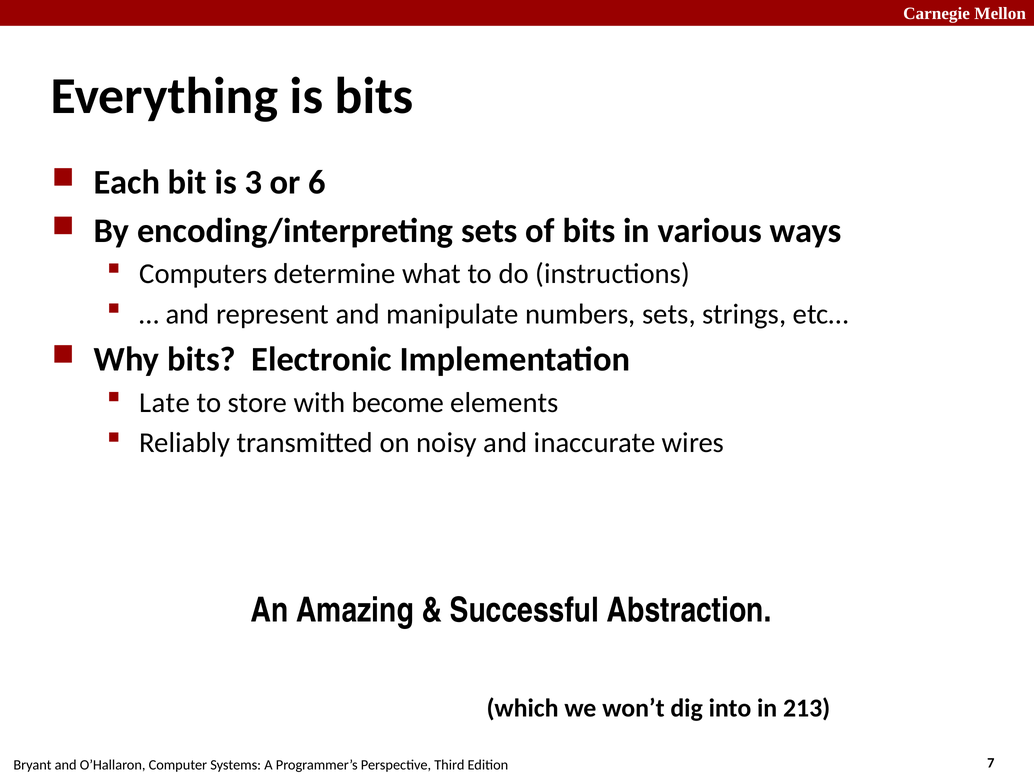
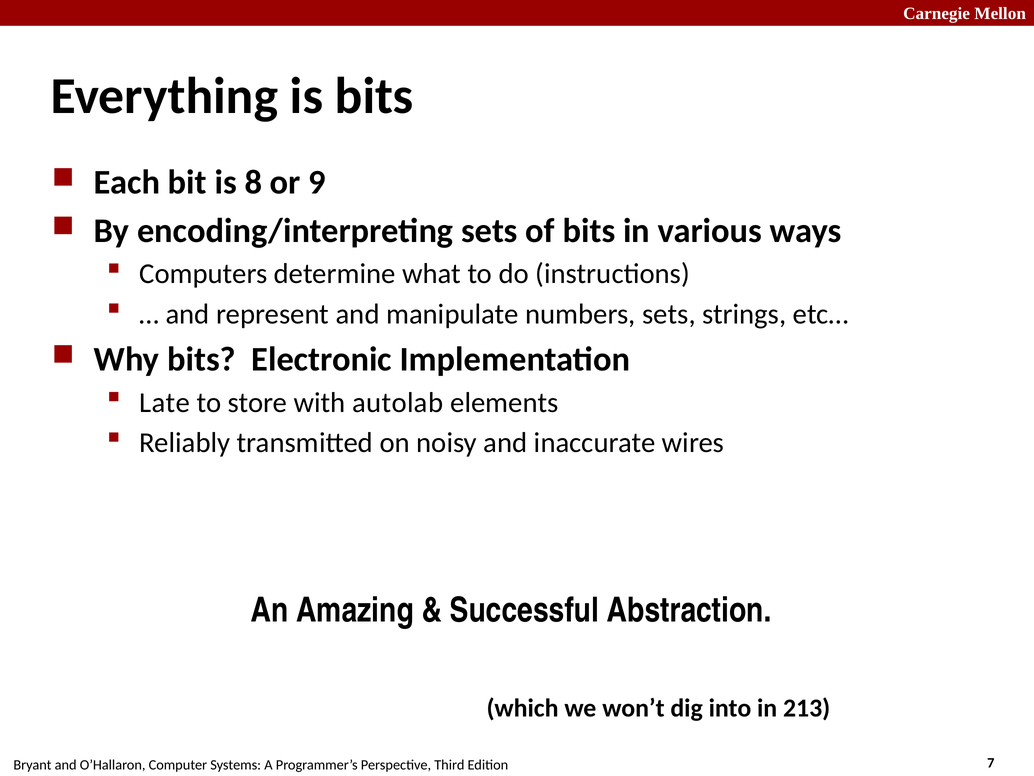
3: 3 -> 8
6: 6 -> 9
become: become -> autolab
